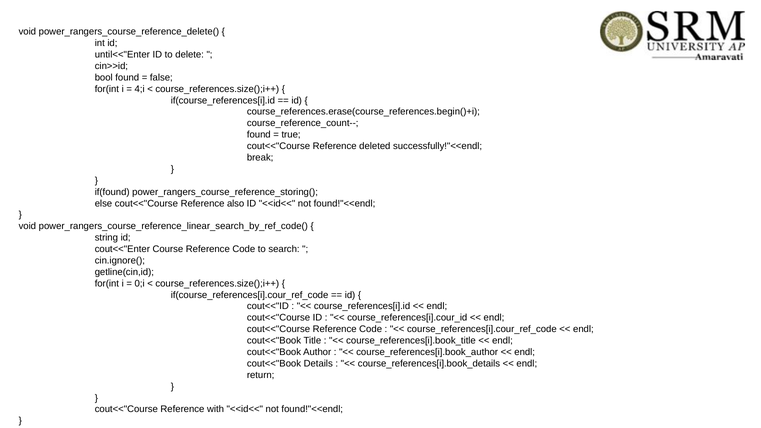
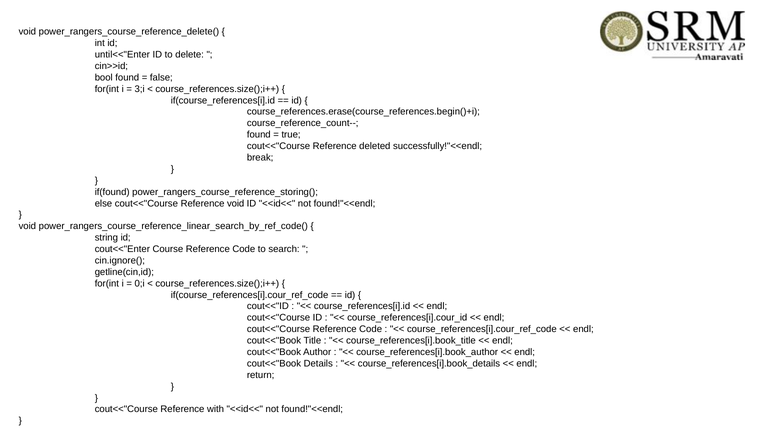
4;i: 4;i -> 3;i
Reference also: also -> void
